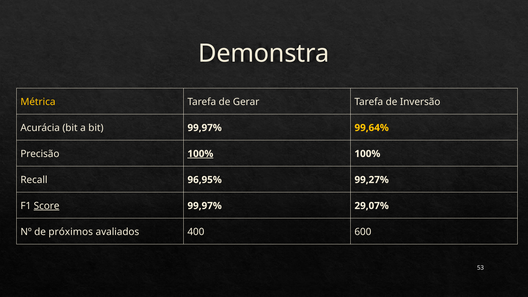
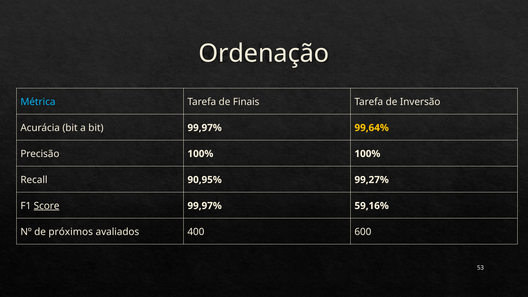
Demonstra: Demonstra -> Ordenação
Métrica colour: yellow -> light blue
Gerar: Gerar -> Finais
100% at (200, 154) underline: present -> none
96,95%: 96,95% -> 90,95%
29,07%: 29,07% -> 59,16%
